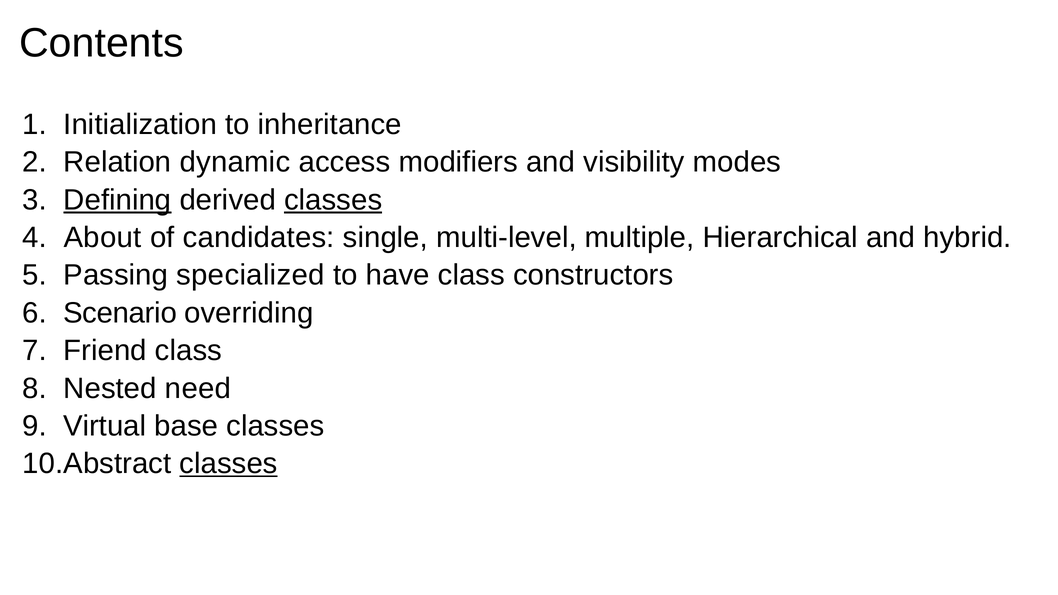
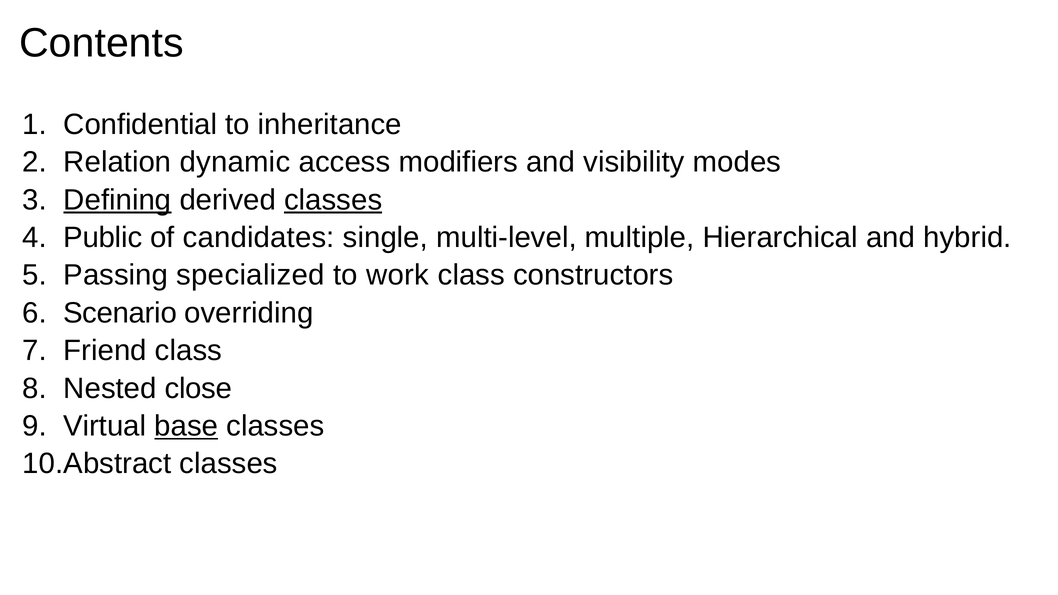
Initialization: Initialization -> Confidential
About: About -> Public
have: have -> work
need: need -> close
base underline: none -> present
classes at (229, 464) underline: present -> none
